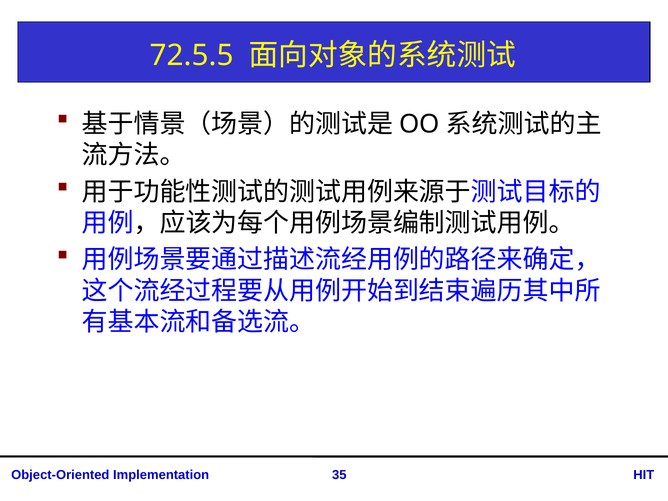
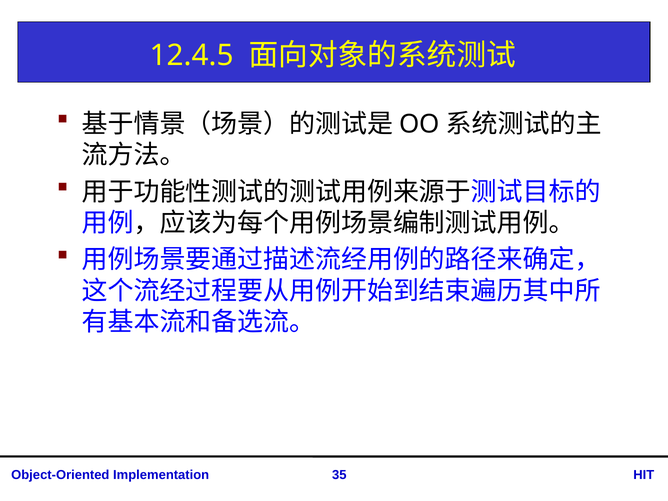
72.5.5: 72.5.5 -> 12.4.5
